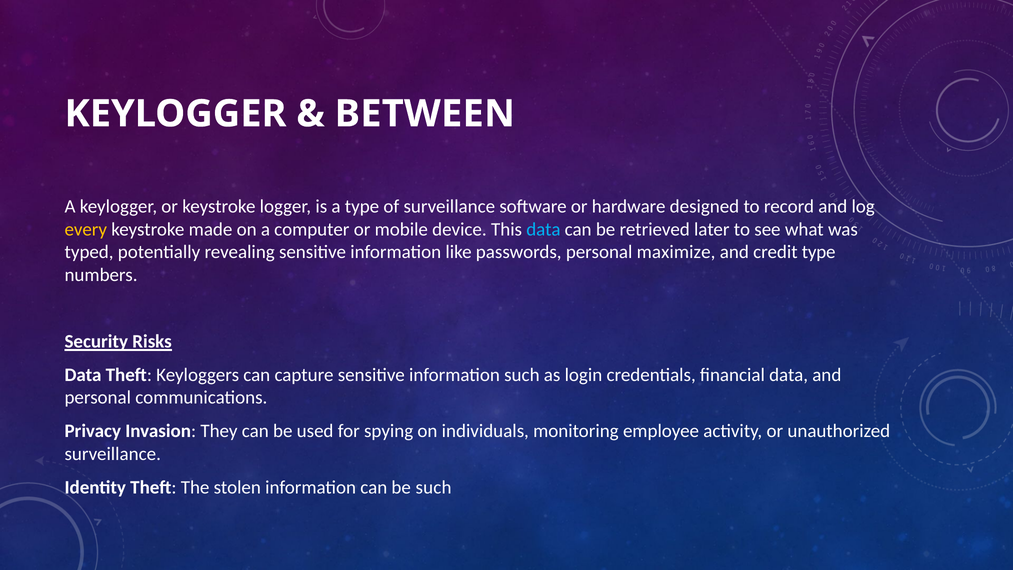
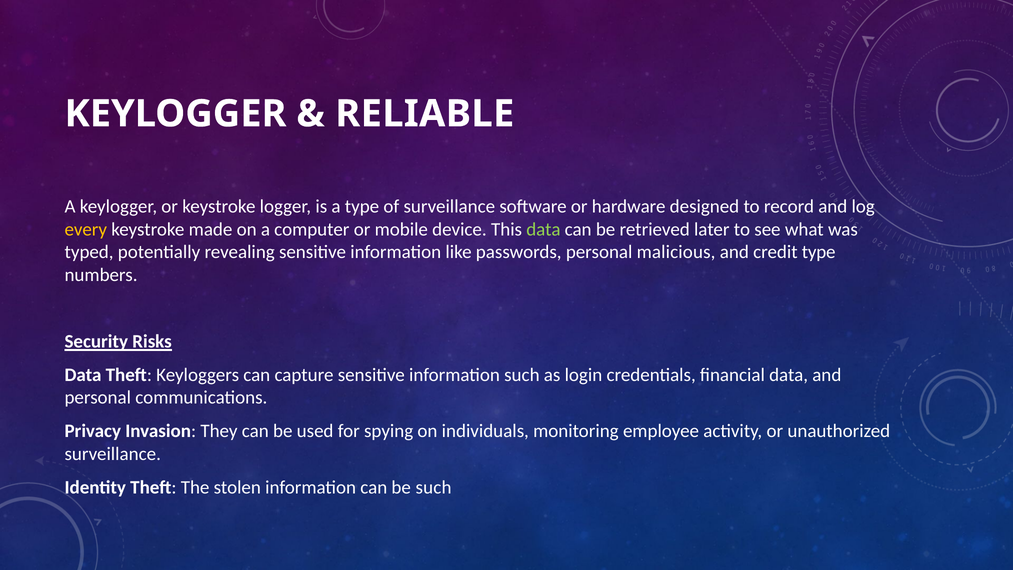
BETWEEN: BETWEEN -> RELIABLE
data at (543, 229) colour: light blue -> light green
maximize: maximize -> malicious
